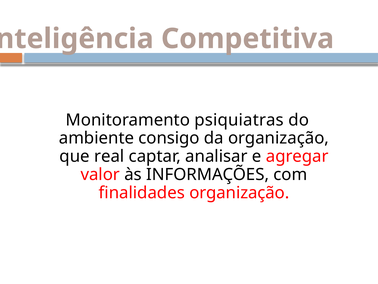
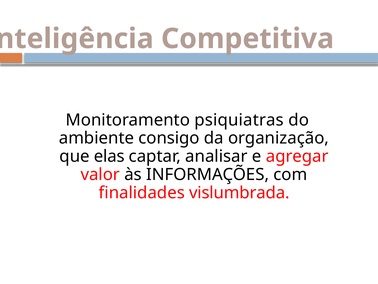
real: real -> elas
finalidades organização: organização -> vislumbrada
